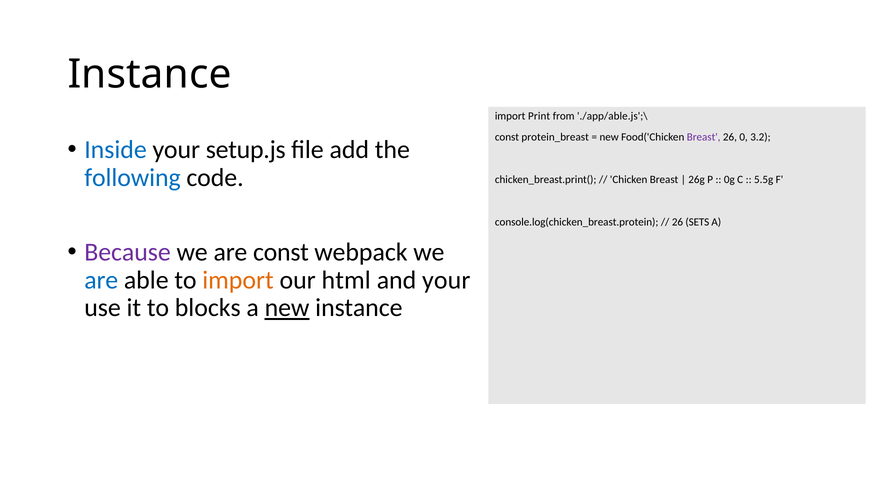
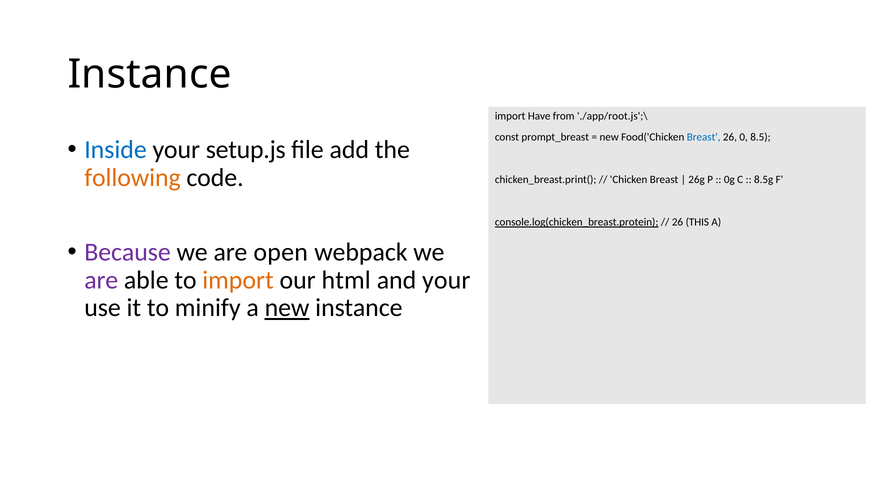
Print: Print -> Have
./app/able.js';\: ./app/able.js';\ -> ./app/root.js';\
protein_breast: protein_breast -> prompt_breast
Breast at (704, 137) colour: purple -> blue
3.2: 3.2 -> 8.5
following colour: blue -> orange
5.5g: 5.5g -> 8.5g
console.log(chicken_breast.protein underline: none -> present
SETS: SETS -> THIS
are const: const -> open
are at (101, 280) colour: blue -> purple
blocks: blocks -> minify
